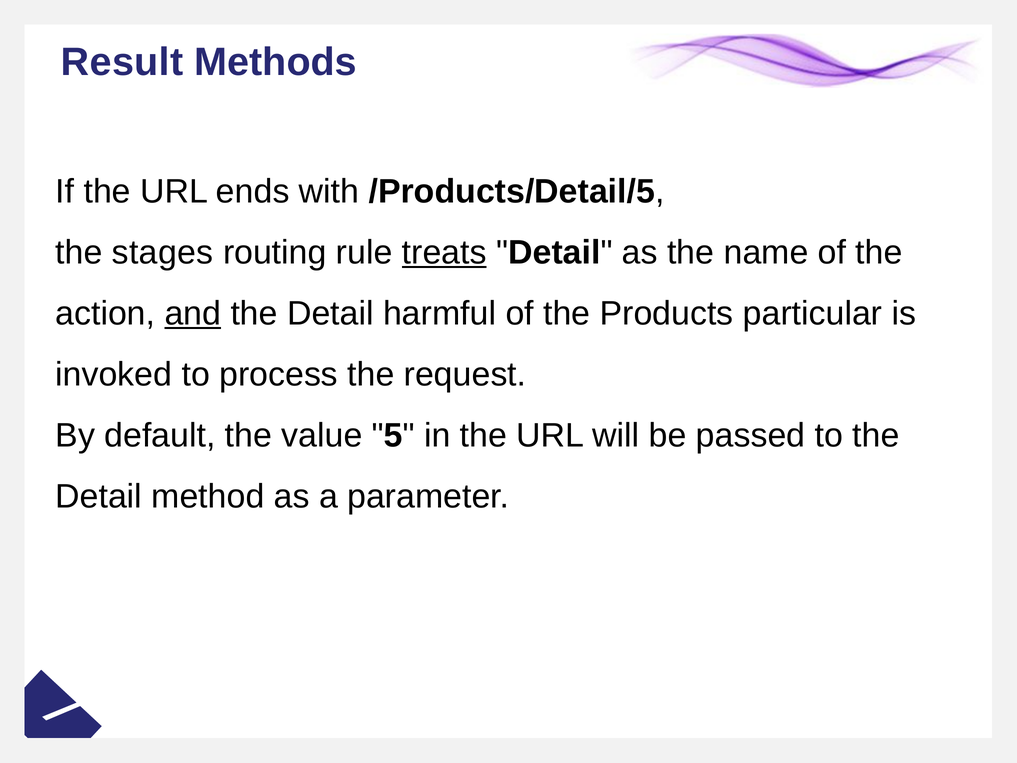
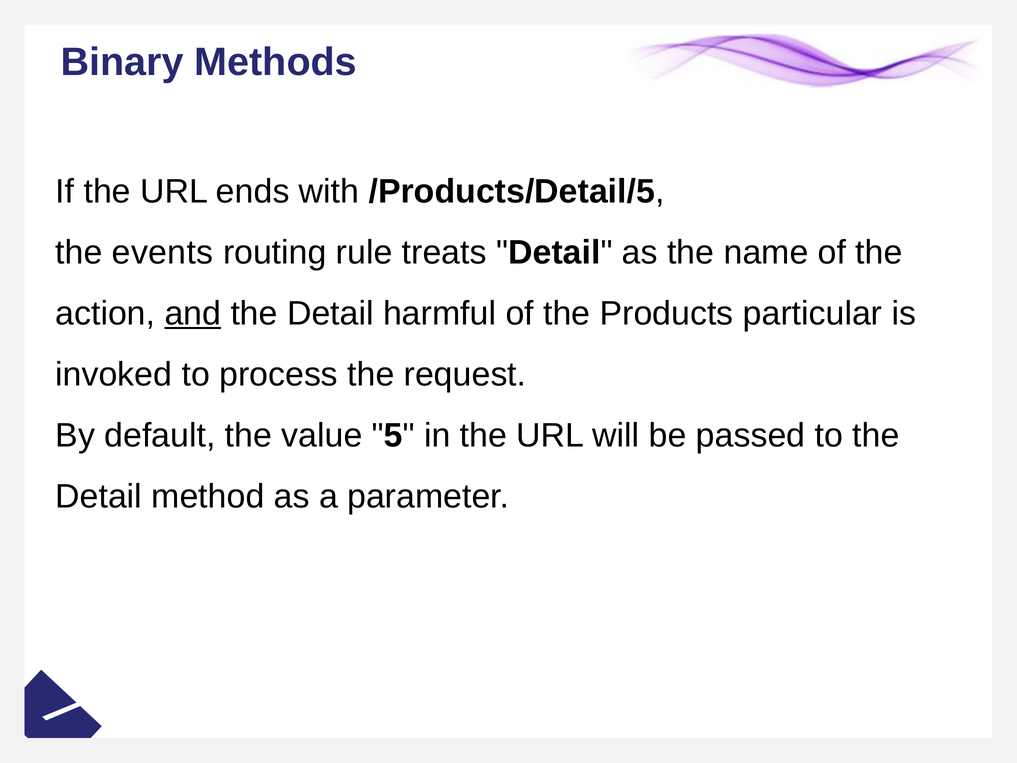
Result: Result -> Binary
stages: stages -> events
treats underline: present -> none
